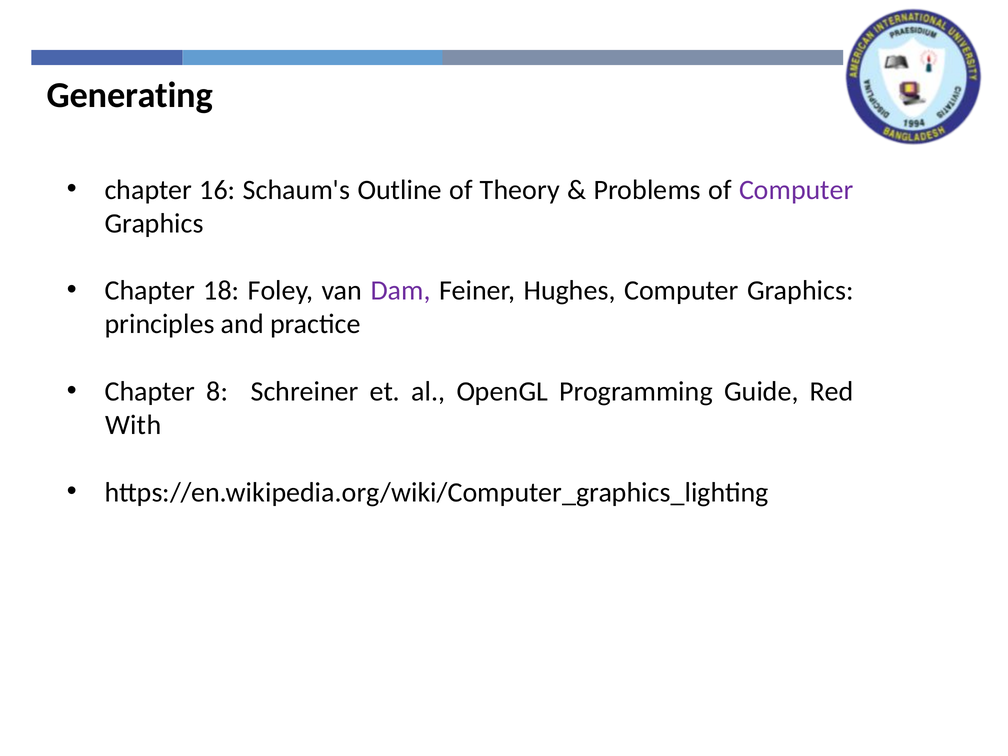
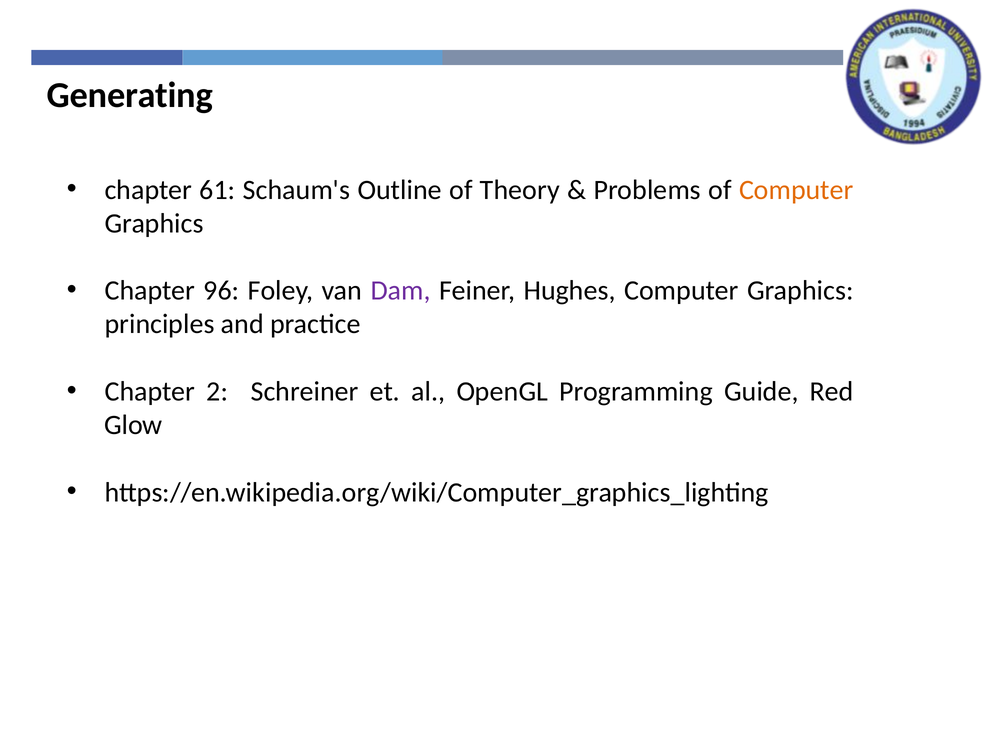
16: 16 -> 61
Computer at (796, 190) colour: purple -> orange
18: 18 -> 96
8: 8 -> 2
With: With -> Glow
